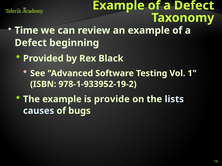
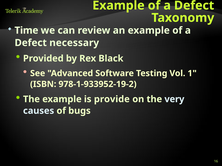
beginning: beginning -> necessary
lists: lists -> very
